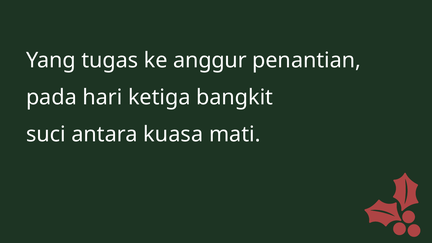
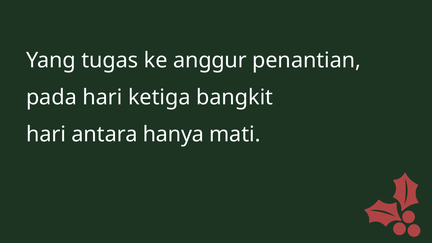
suci at (46, 134): suci -> hari
kuasa: kuasa -> hanya
